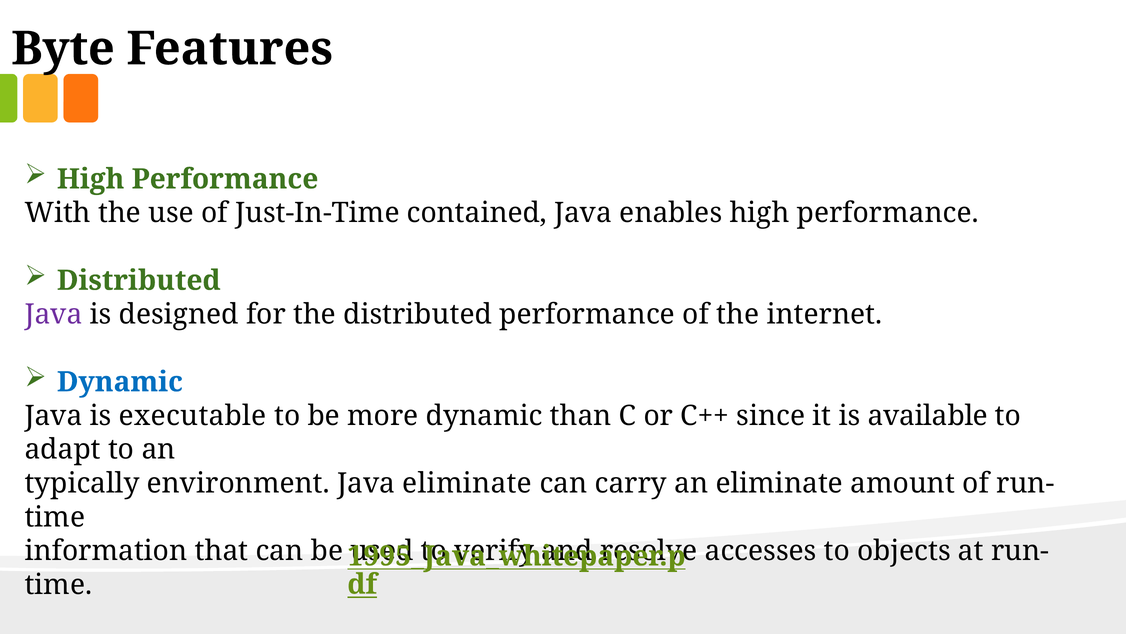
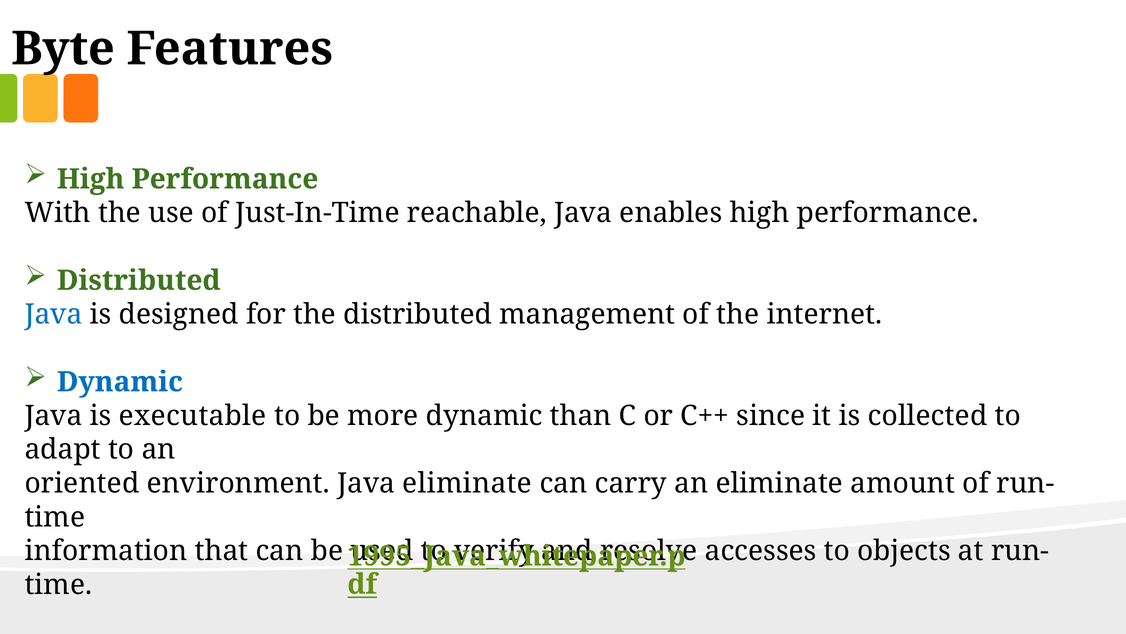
contained: contained -> reachable
Java at (54, 314) colour: purple -> blue
distributed performance: performance -> management
available: available -> collected
typically: typically -> oriented
